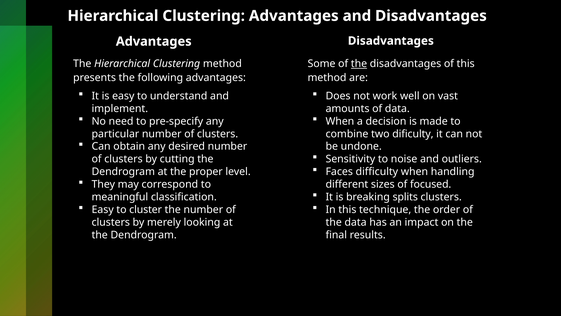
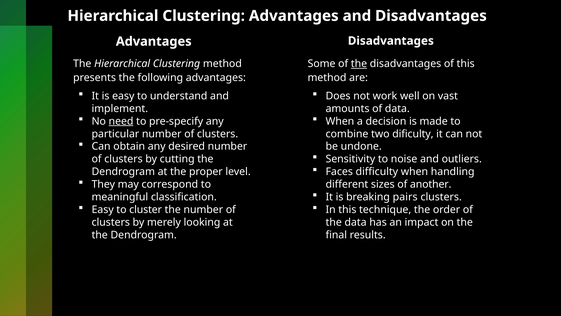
need underline: none -> present
focused: focused -> another
splits: splits -> pairs
